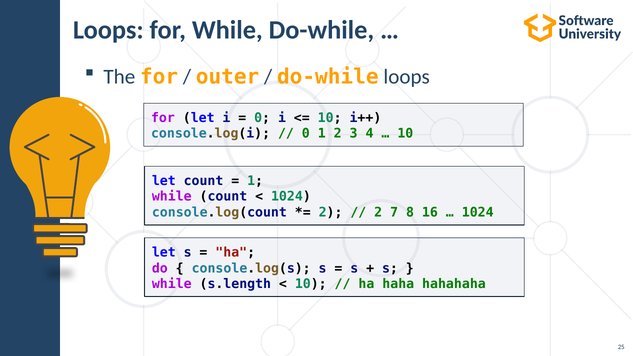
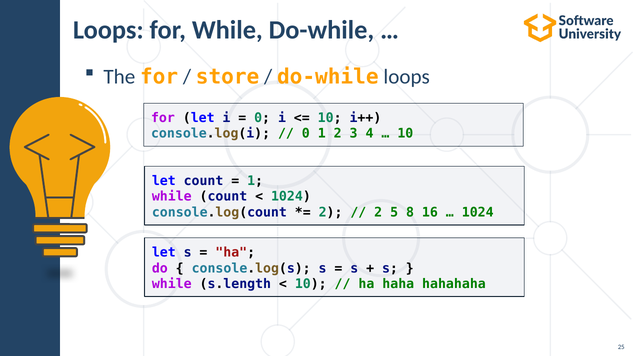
outer: outer -> store
7: 7 -> 5
